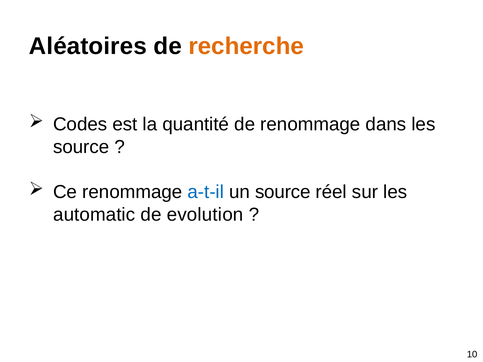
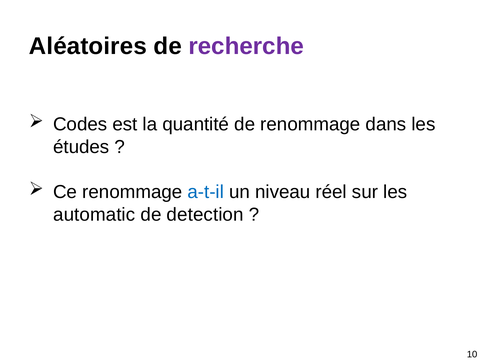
recherche colour: orange -> purple
source at (81, 147): source -> études
un source: source -> niveau
evolution: evolution -> detection
